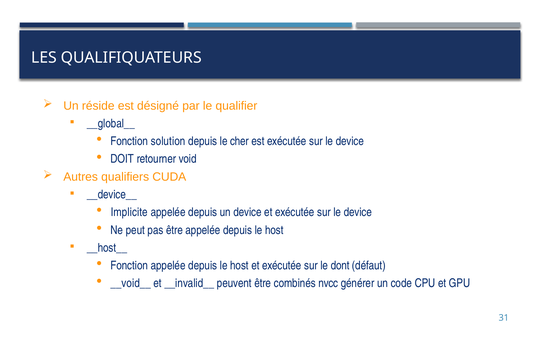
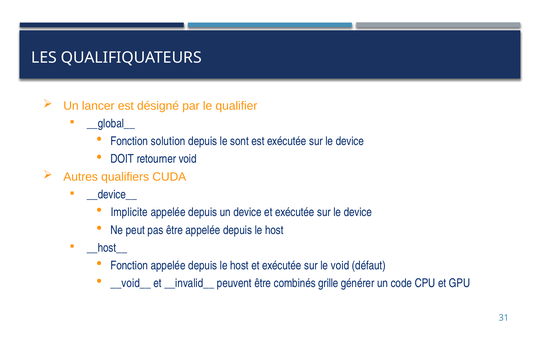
réside: réside -> lancer
cher: cher -> sont
le dont: dont -> void
nvcc: nvcc -> grille
